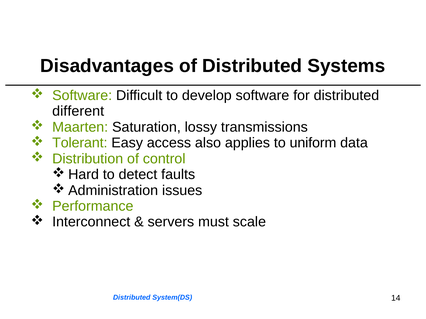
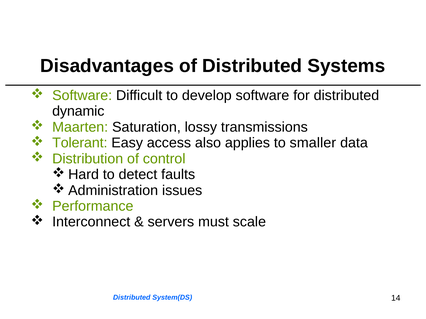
different: different -> dynamic
uniform: uniform -> smaller
